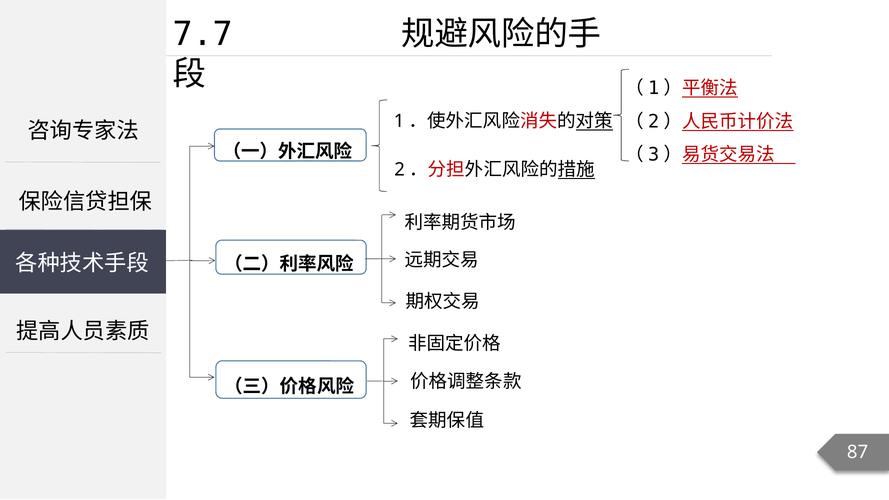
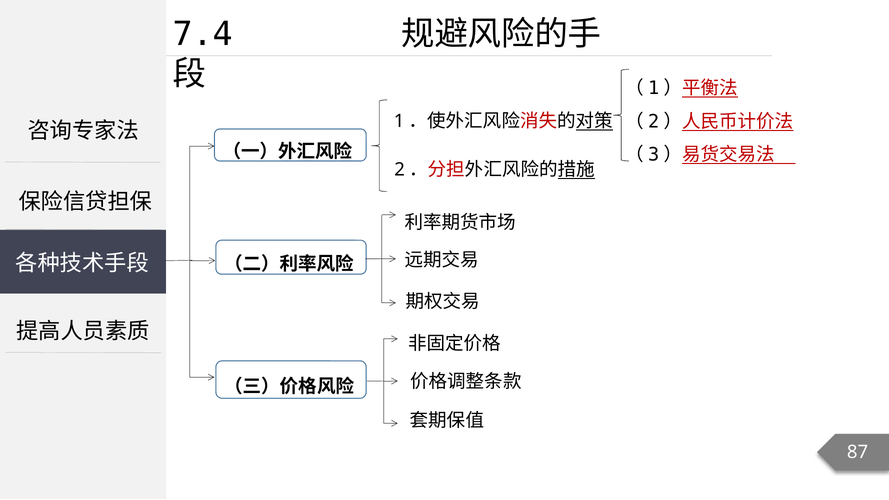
7.7: 7.7 -> 7.4
